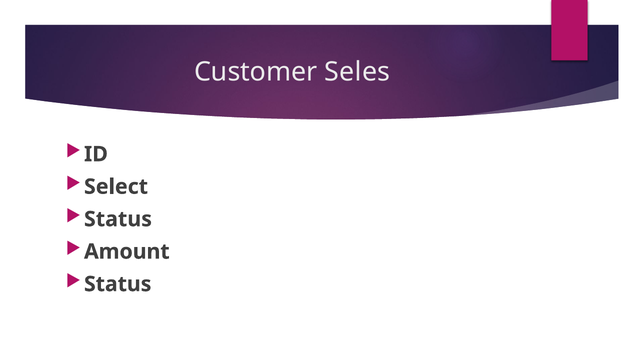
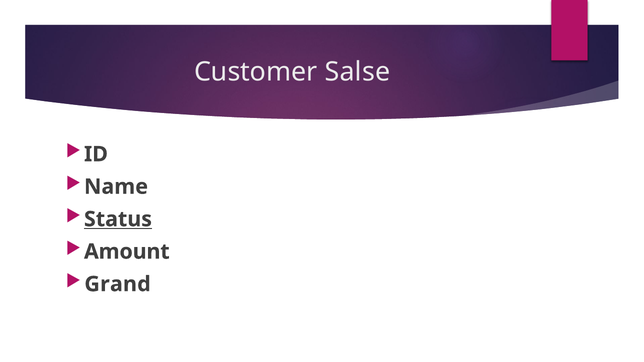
Seles: Seles -> Salse
Select: Select -> Name
Status at (118, 219) underline: none -> present
Status at (118, 284): Status -> Grand
